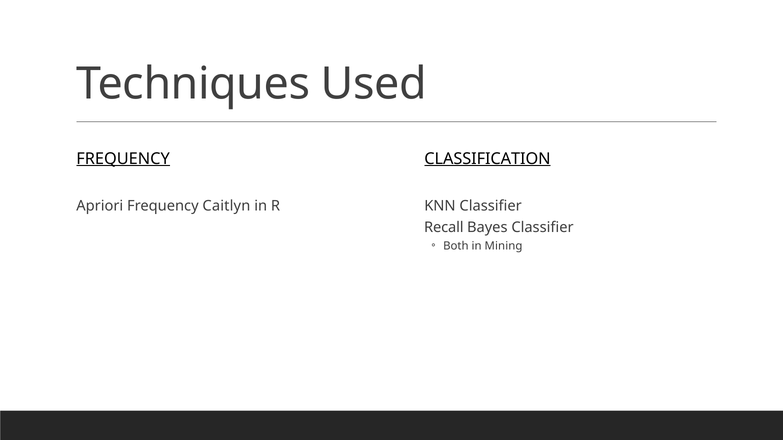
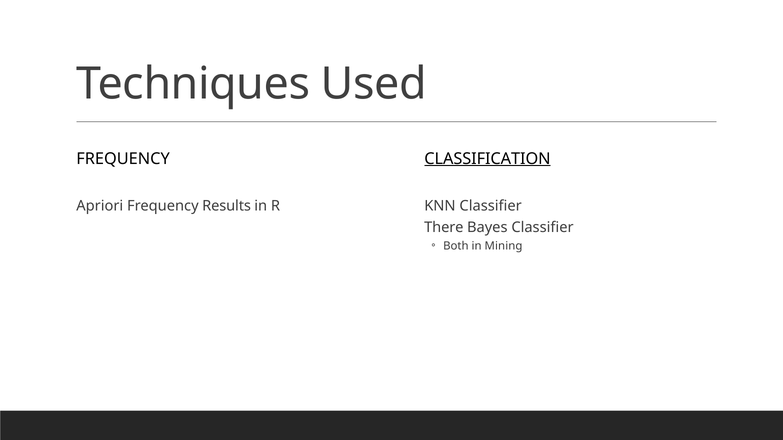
FREQUENCY at (123, 159) underline: present -> none
Caitlyn: Caitlyn -> Results
Recall: Recall -> There
